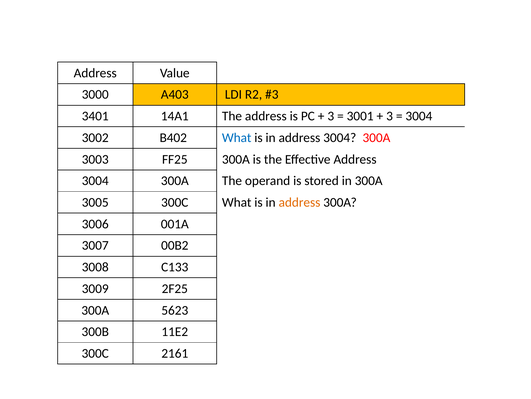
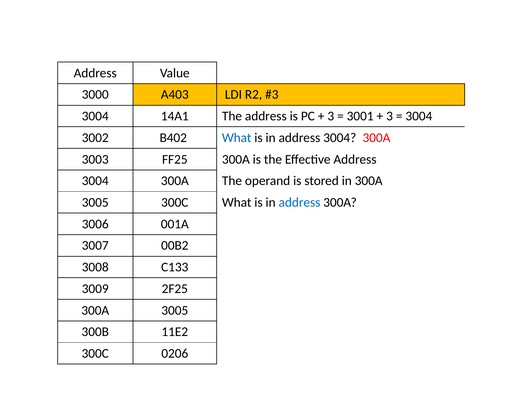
3401 at (95, 116): 3401 -> 3004
address at (300, 202) colour: orange -> blue
5623 at (175, 310): 5623 -> 3005
2161: 2161 -> 0206
